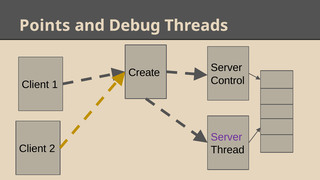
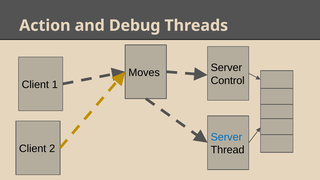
Points: Points -> Action
Create: Create -> Moves
Server at (226, 137) colour: purple -> blue
